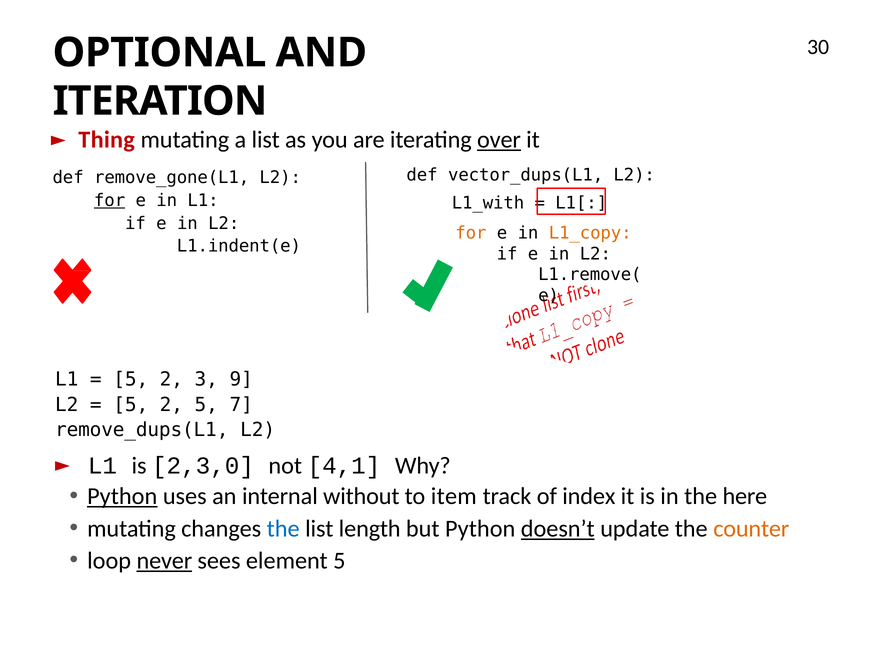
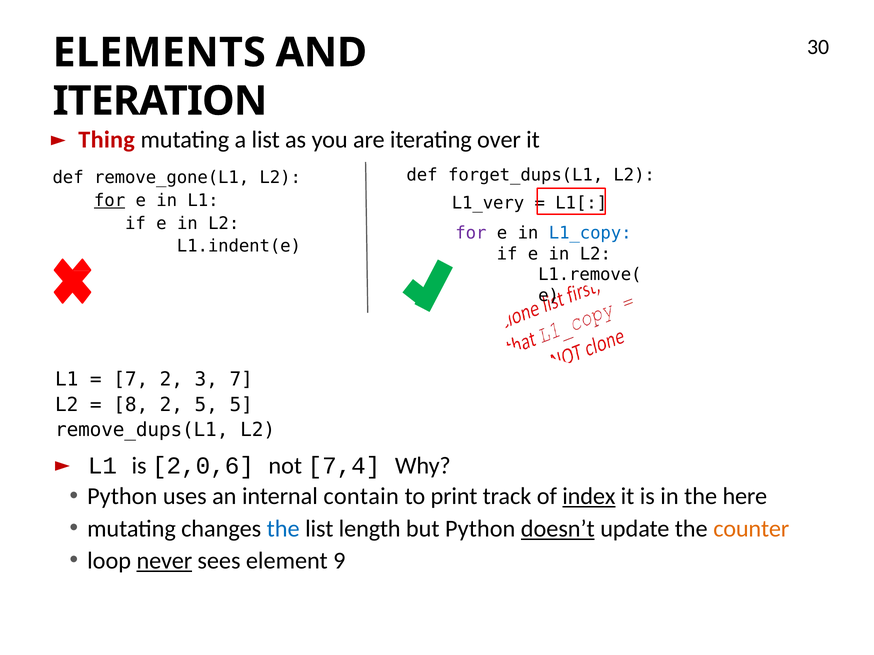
OPTIONAL: OPTIONAL -> ELEMENTS
over underline: present -> none
vector_dups(L1: vector_dups(L1 -> forget_dups(L1
L1_with: L1_with -> L1_very
for at (471, 233) colour: orange -> purple
L1_copy colour: orange -> blue
5 at (131, 380): 5 -> 7
3 9: 9 -> 7
5 at (131, 405): 5 -> 8
5 7: 7 -> 5
2,3,0: 2,3,0 -> 2,0,6
4,1: 4,1 -> 7,4
Python at (122, 497) underline: present -> none
without: without -> contain
item: item -> print
index underline: none -> present
element 5: 5 -> 9
